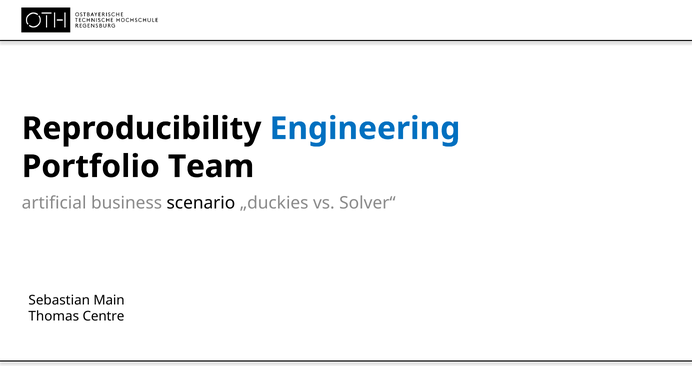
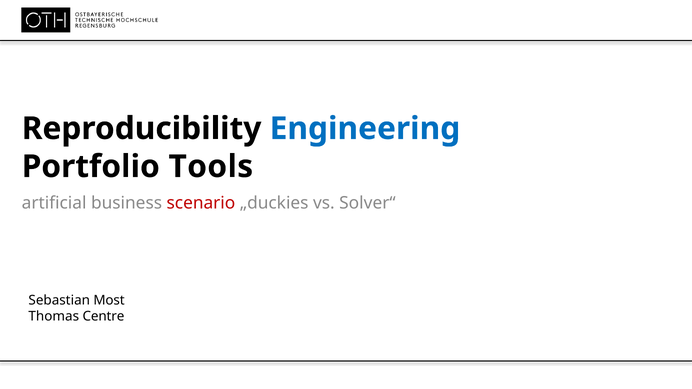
Team: Team -> Tools
scenario colour: black -> red
Main: Main -> Most
